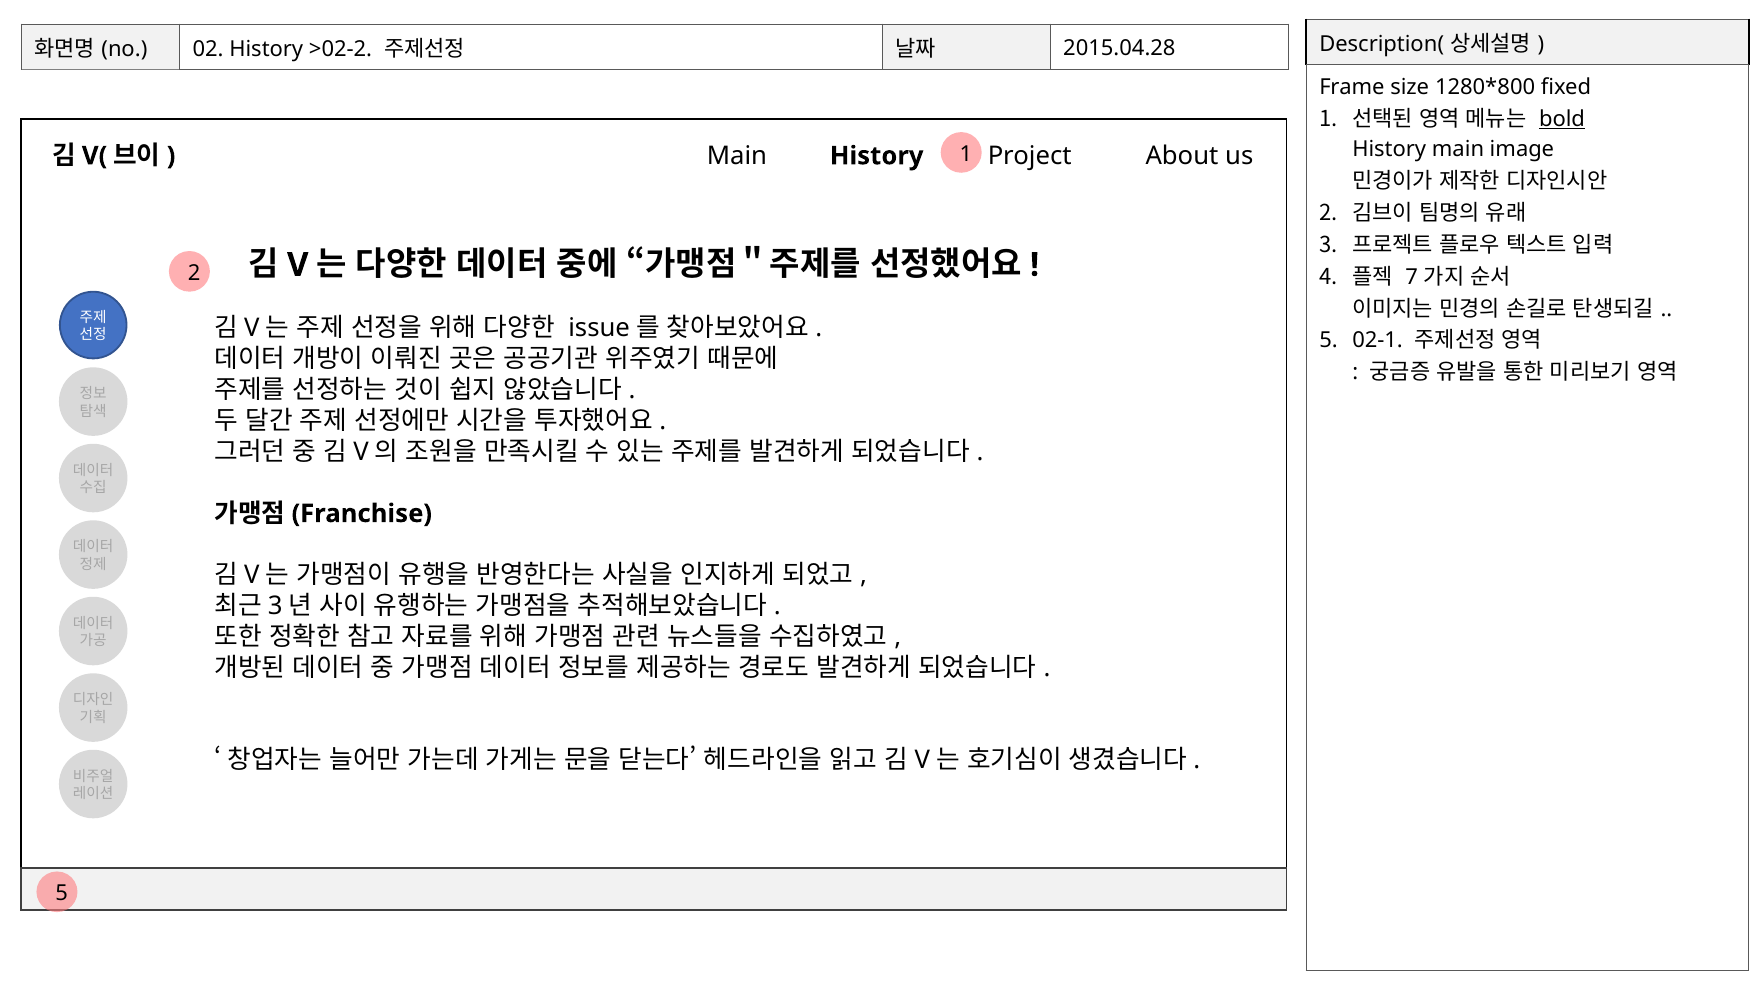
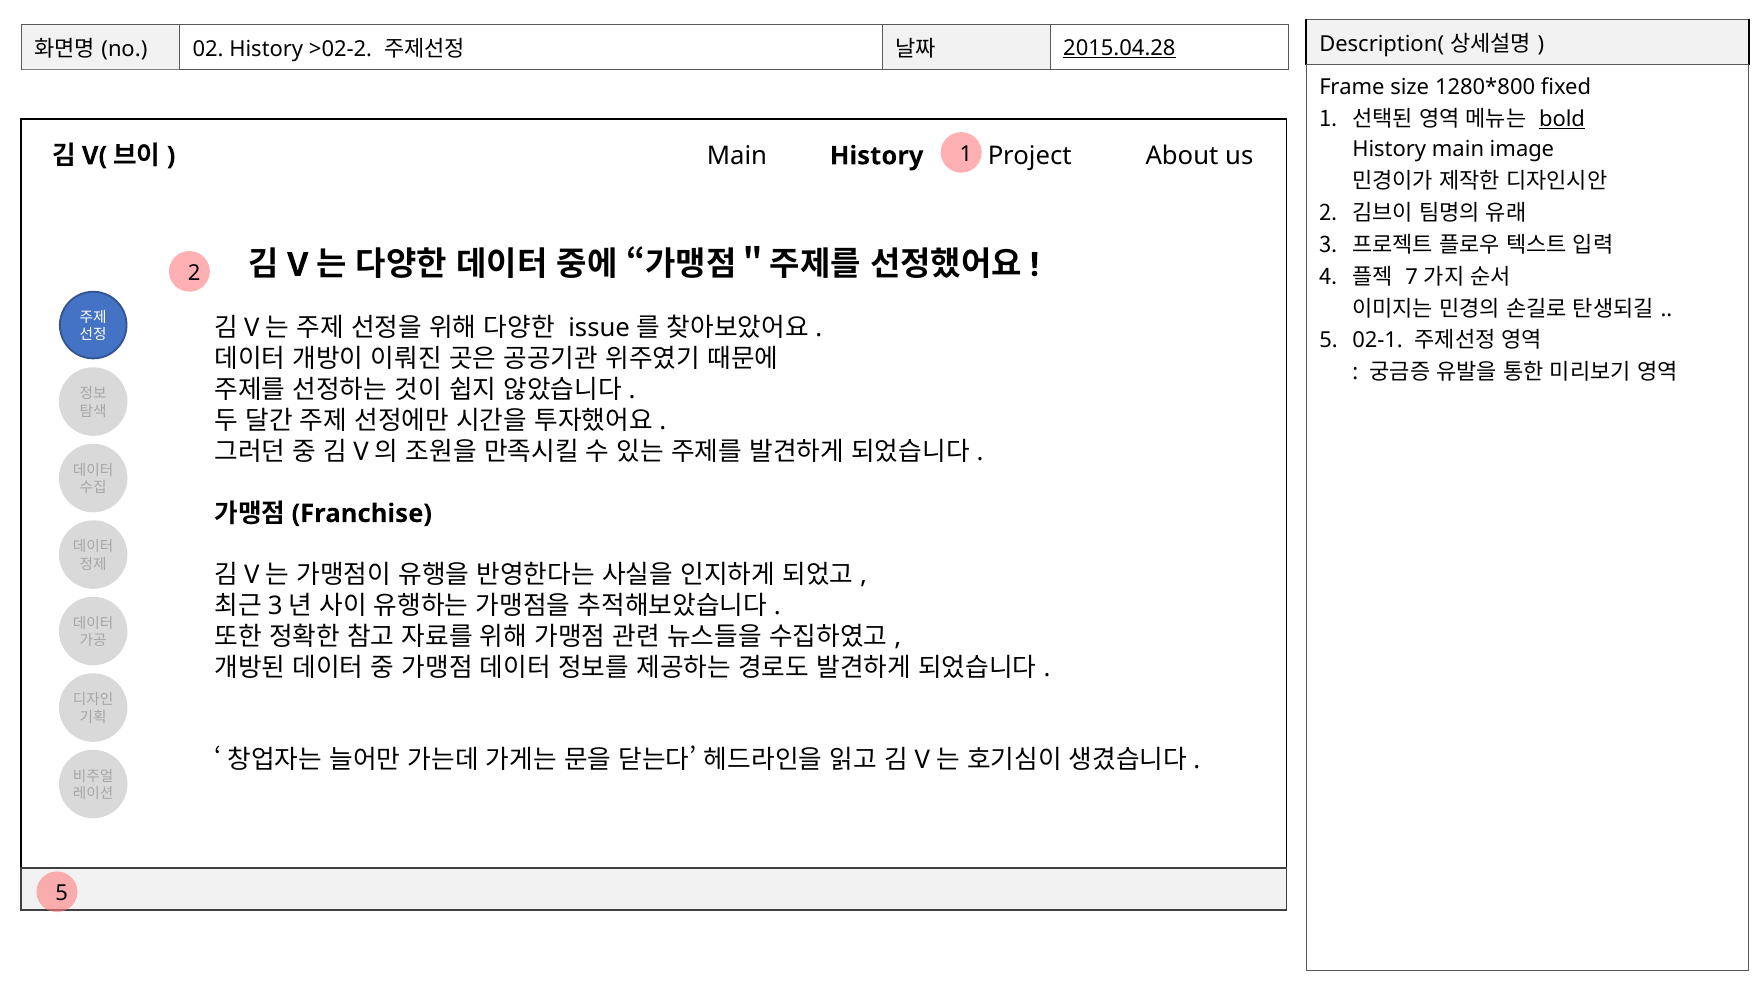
2015.04.28 underline: none -> present
